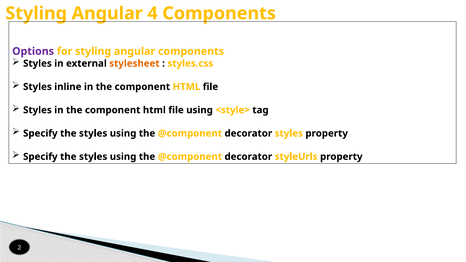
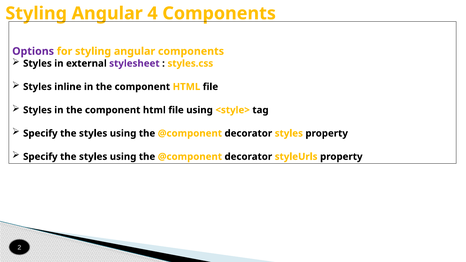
stylesheet colour: orange -> purple
